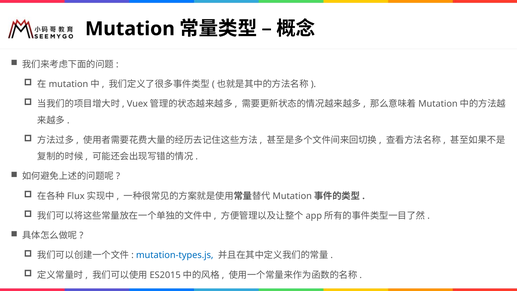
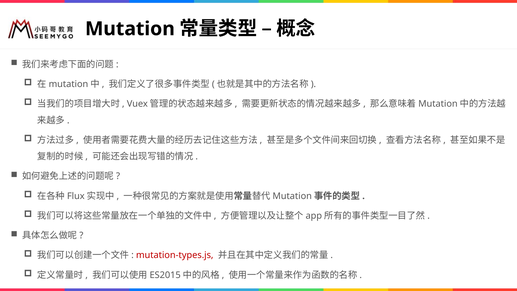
mutation-types.js colour: blue -> red
